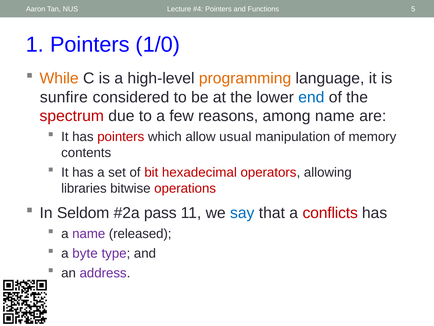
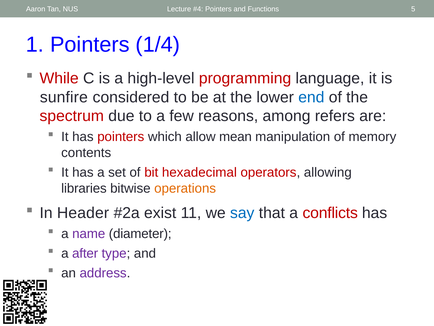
1/0: 1/0 -> 1/4
While colour: orange -> red
programming colour: orange -> red
among name: name -> refers
usual: usual -> mean
operations colour: red -> orange
Seldom: Seldom -> Header
pass: pass -> exist
released: released -> diameter
byte: byte -> after
